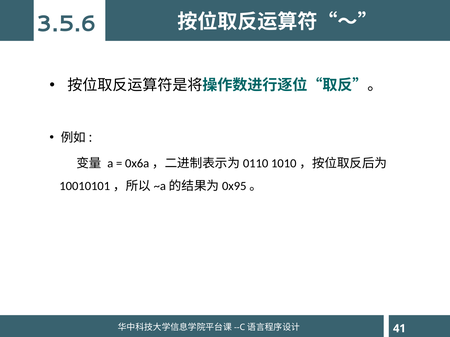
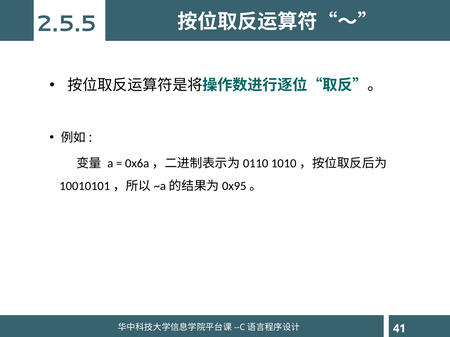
3.5.6: 3.5.6 -> 2.5.5
